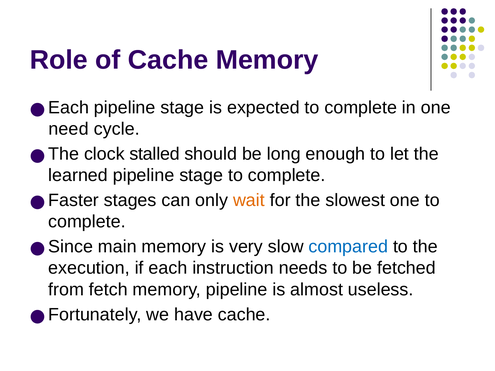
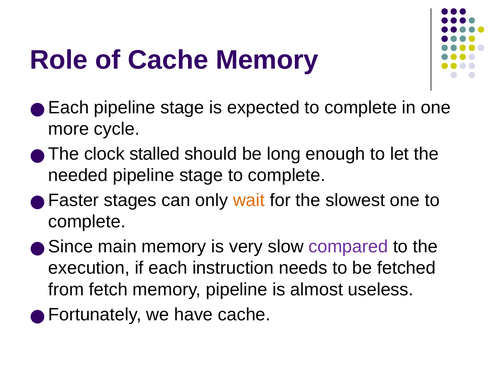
need: need -> more
learned: learned -> needed
compared colour: blue -> purple
